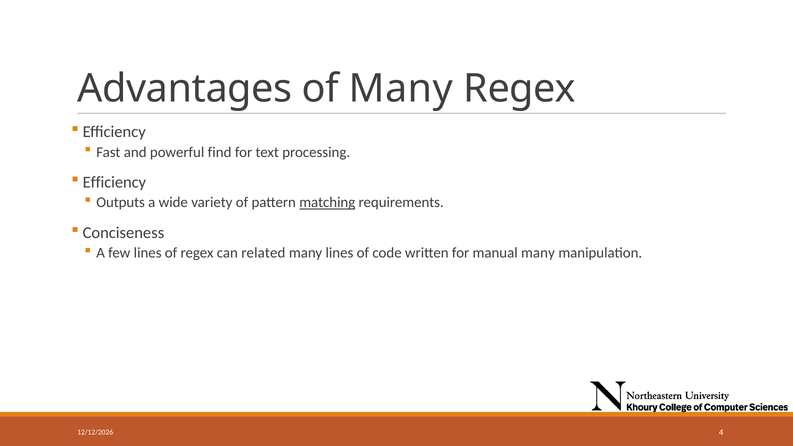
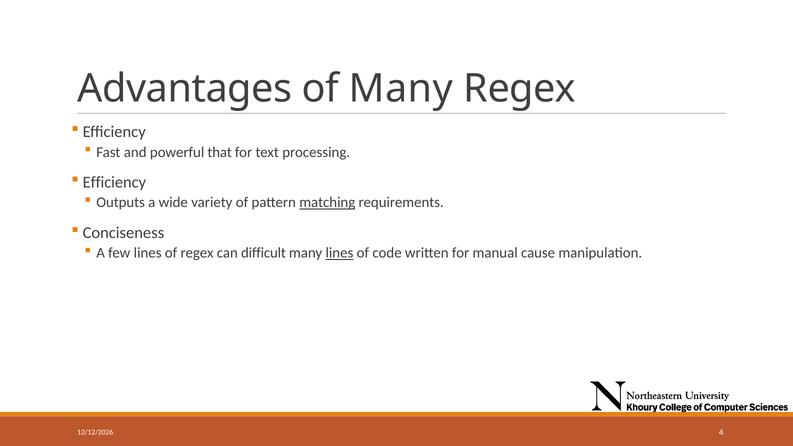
find: find -> that
related: related -> difficult
lines at (339, 253) underline: none -> present
manual many: many -> cause
